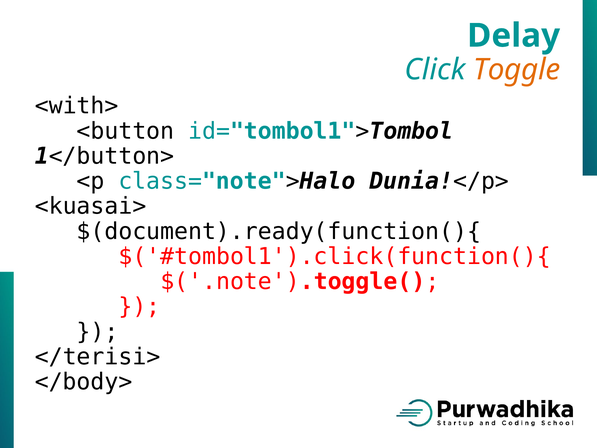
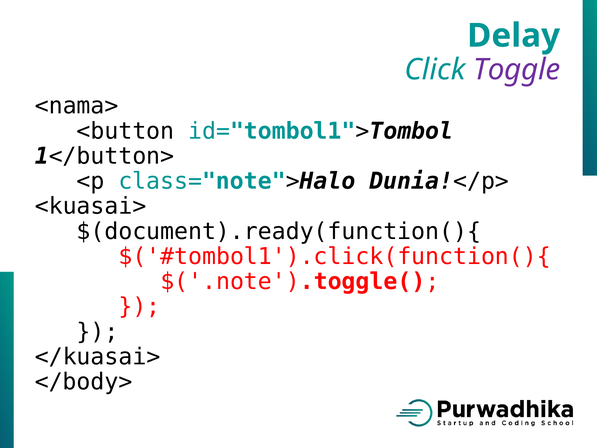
Toggle colour: orange -> purple
<with>: <with> -> <nama>
</terisi>: </terisi> -> </kuasai>
